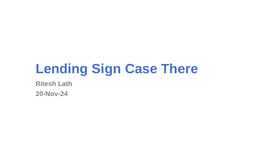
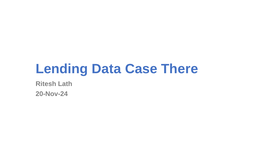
Sign: Sign -> Data
